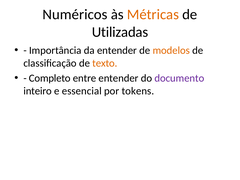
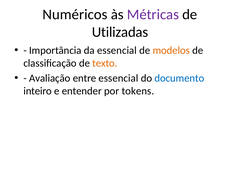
Métricas colour: orange -> purple
da entender: entender -> essencial
Completo: Completo -> Avaliação
entre entender: entender -> essencial
documento colour: purple -> blue
essencial: essencial -> entender
